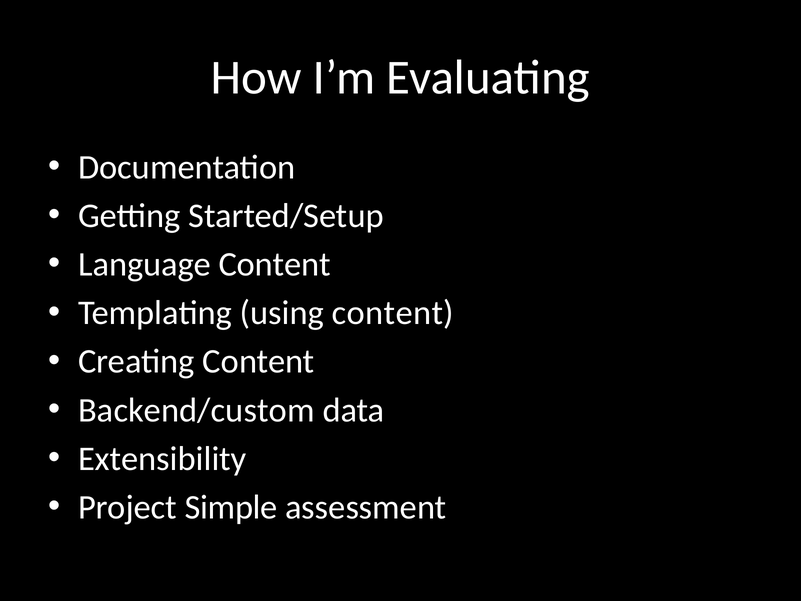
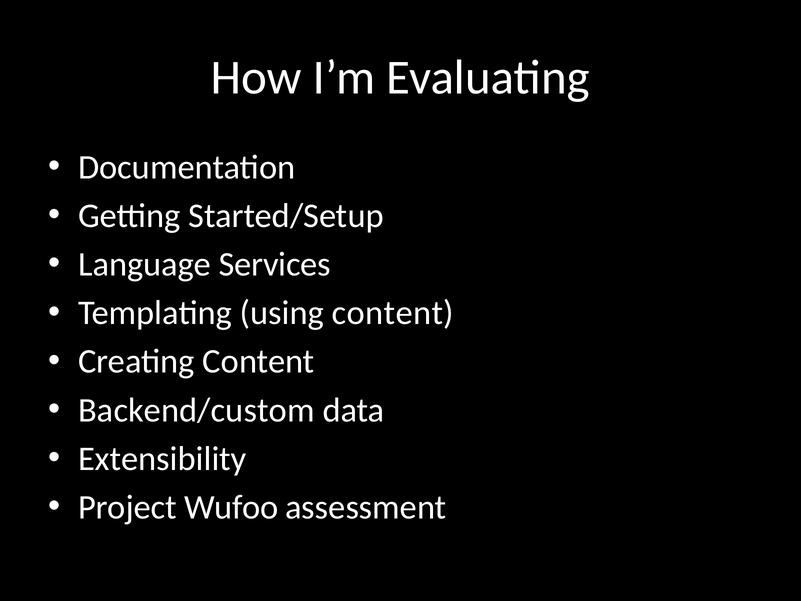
Language Content: Content -> Services
Simple: Simple -> Wufoo
